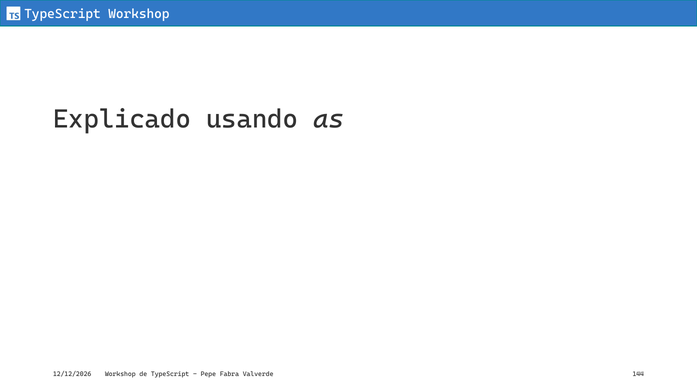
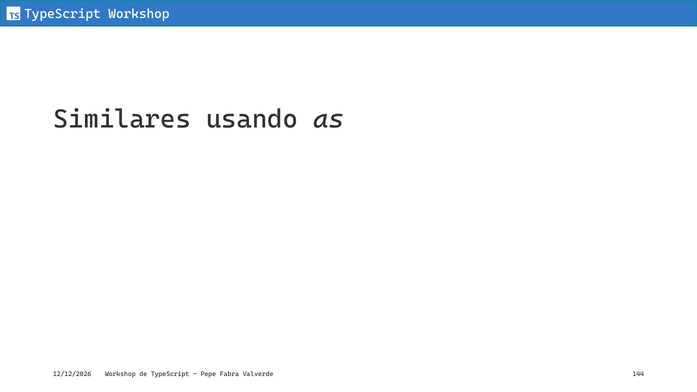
Explicado: Explicado -> Similares
